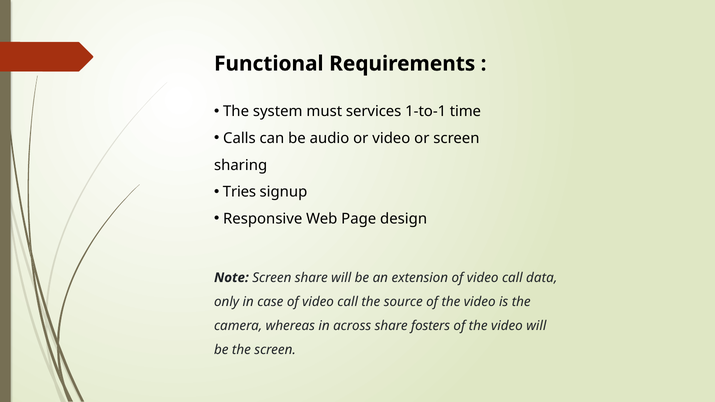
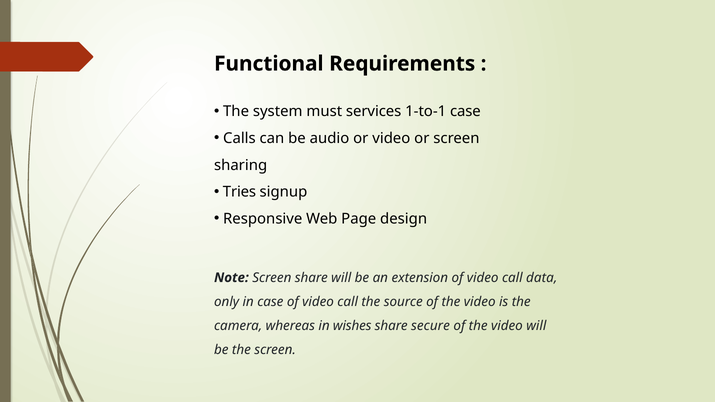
1-to-1 time: time -> case
across: across -> wishes
fosters: fosters -> secure
